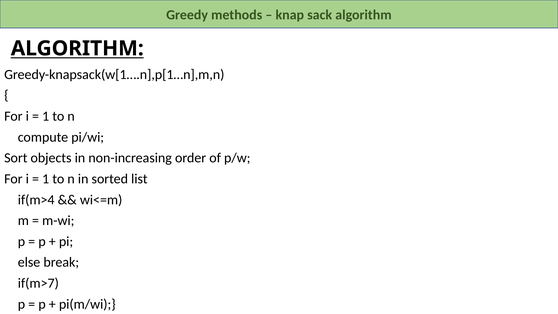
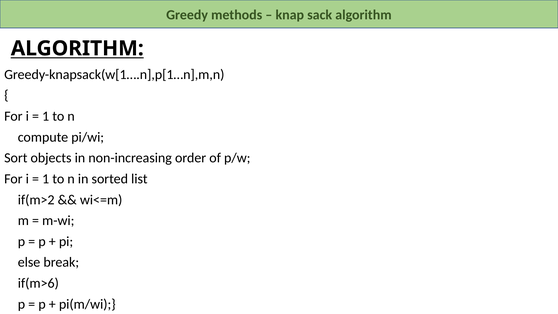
if(m>4: if(m>4 -> if(m>2
if(m>7: if(m>7 -> if(m>6
